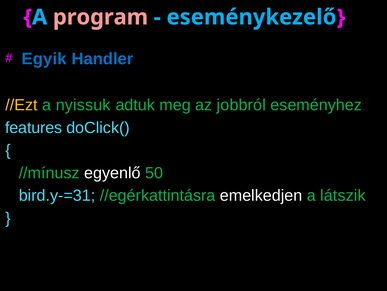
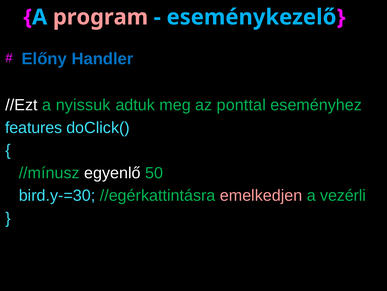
Egyik: Egyik -> Előny
//Ezt colour: yellow -> white
jobbról: jobbról -> ponttal
bird.y-=31: bird.y-=31 -> bird.y-=30
emelkedjen colour: white -> pink
látszik: látszik -> vezérli
